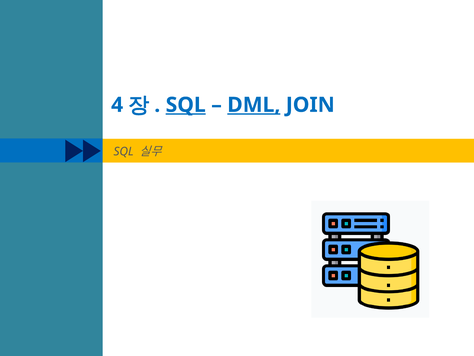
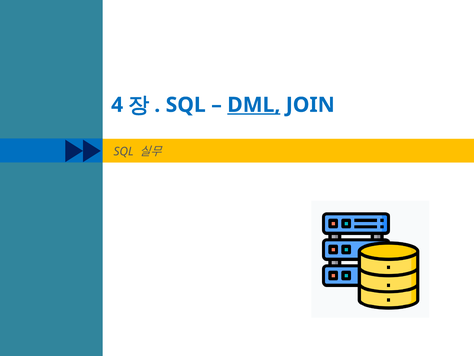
SQL at (186, 105) underline: present -> none
